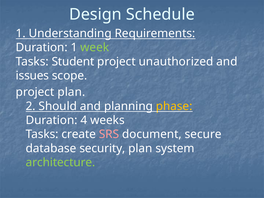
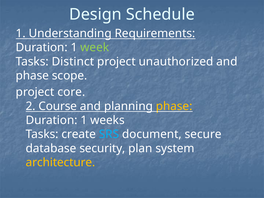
Student: Student -> Distinct
issues at (32, 76): issues -> phase
project plan: plan -> core
Should: Should -> Course
4 at (84, 120): 4 -> 1
SRS colour: pink -> light blue
architecture colour: light green -> yellow
